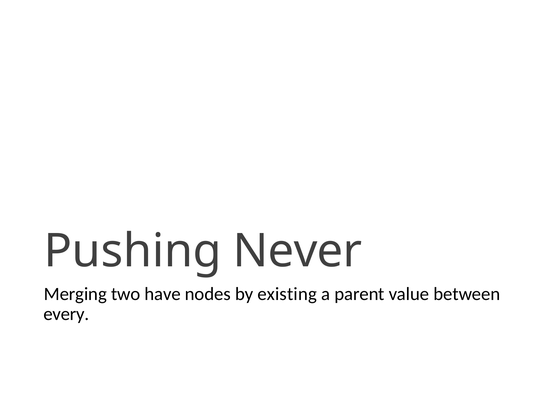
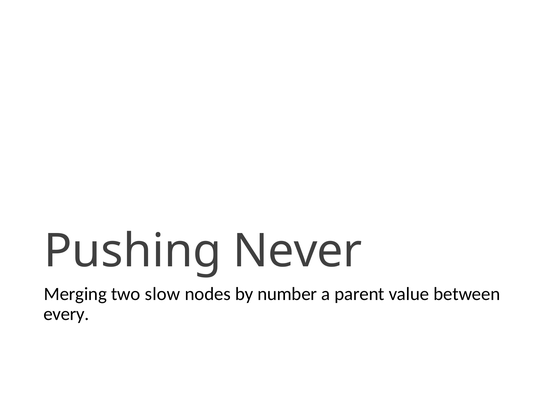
have: have -> slow
existing: existing -> number
